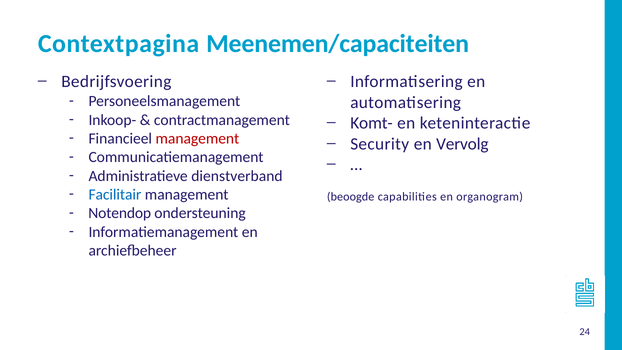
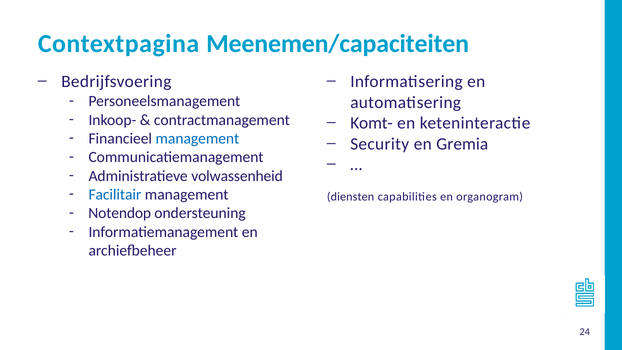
management at (197, 139) colour: red -> blue
Vervolg: Vervolg -> Gremia
dienstverband: dienstverband -> volwassenheid
beoogde: beoogde -> diensten
